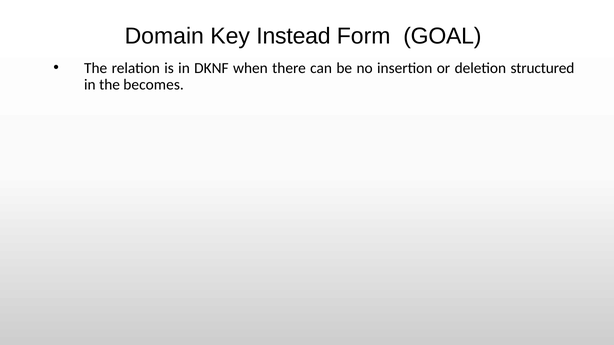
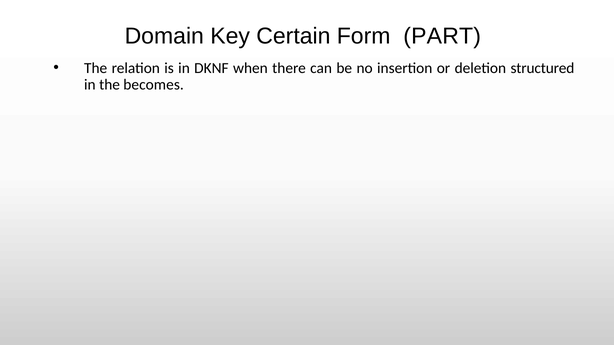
Instead: Instead -> Certain
GOAL: GOAL -> PART
